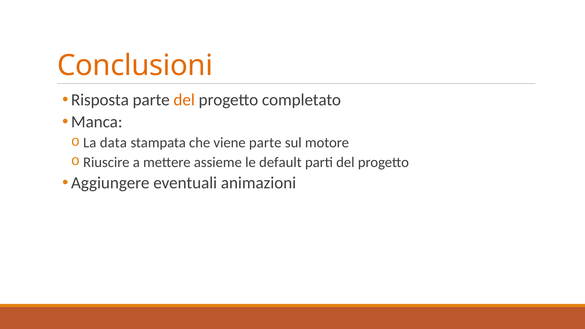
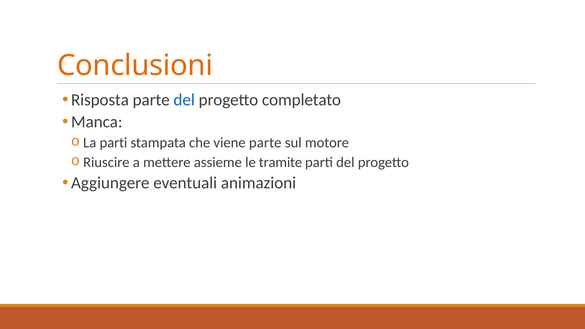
del at (184, 100) colour: orange -> blue
La data: data -> parti
default: default -> tramite
